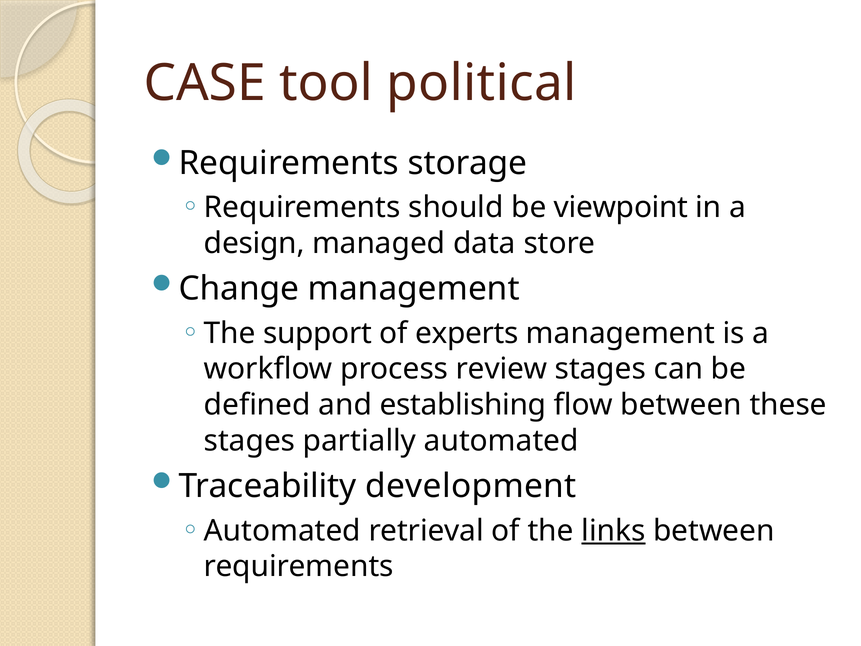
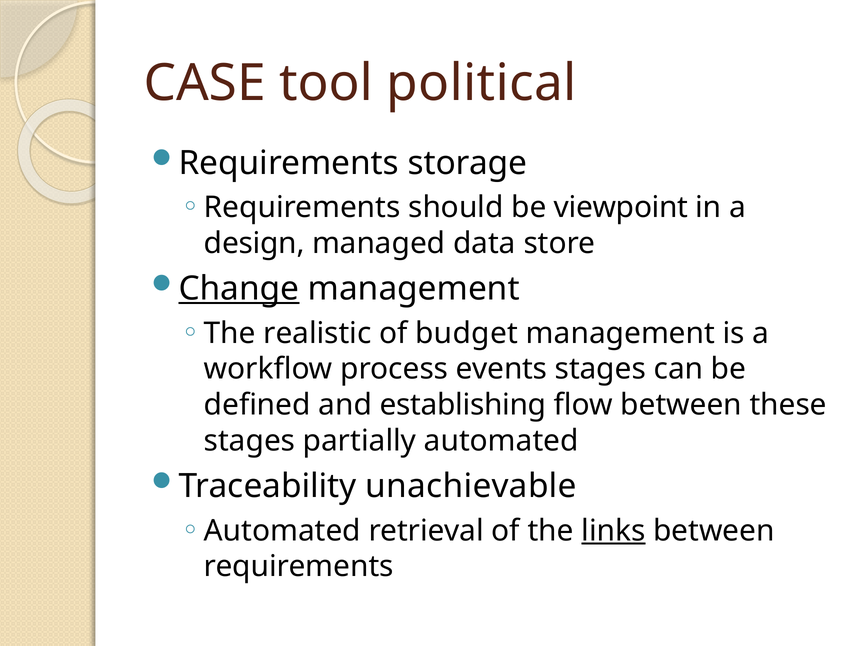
Change underline: none -> present
support: support -> realistic
experts: experts -> budget
review: review -> events
development: development -> unachievable
